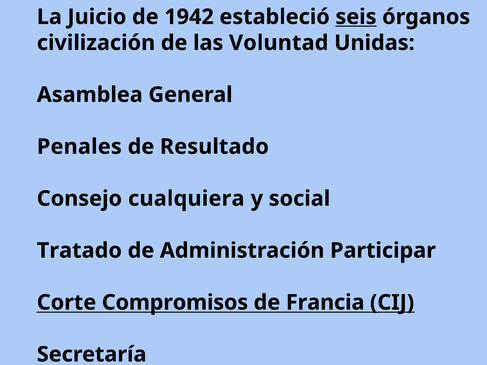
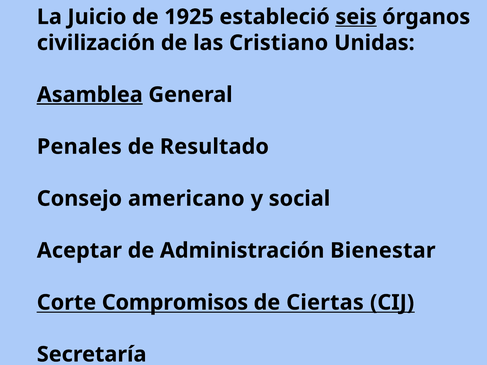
1942: 1942 -> 1925
Voluntad: Voluntad -> Cristiano
Asamblea underline: none -> present
cualquiera: cualquiera -> americano
Tratado: Tratado -> Aceptar
Participar: Participar -> Bienestar
Francia: Francia -> Ciertas
